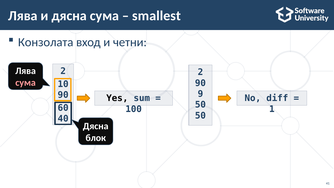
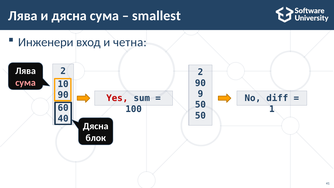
Конзолата: Конзолата -> Инженери
четни: четни -> четна
Yes colour: black -> red
